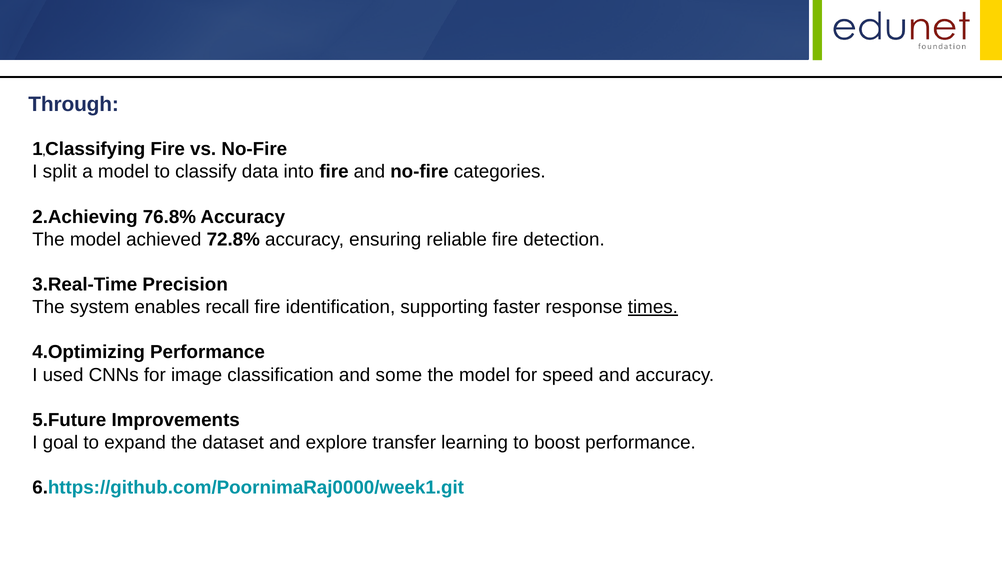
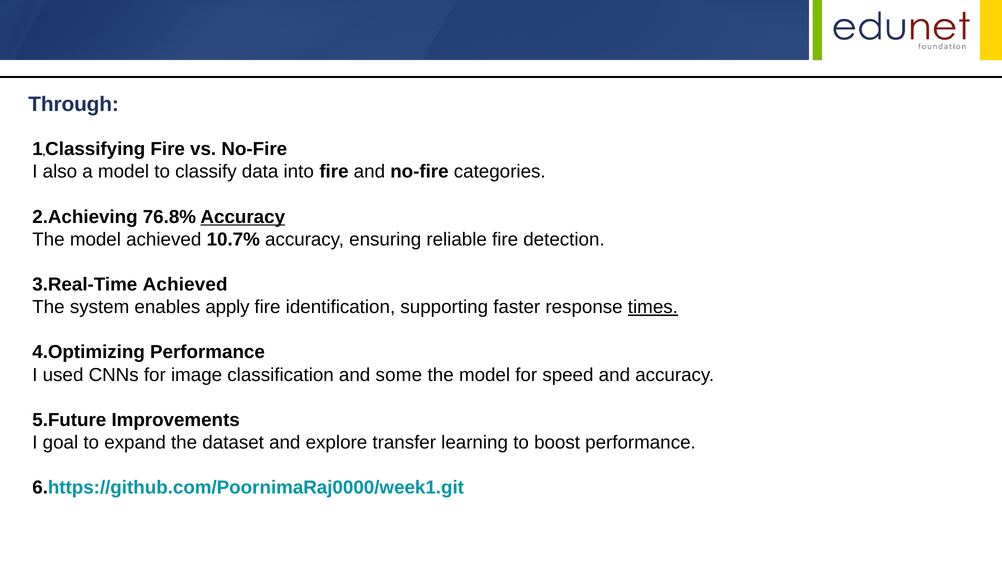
split: split -> also
Accuracy at (243, 217) underline: none -> present
72.8%: 72.8% -> 10.7%
Precision at (185, 284): Precision -> Achieved
recall: recall -> apply
